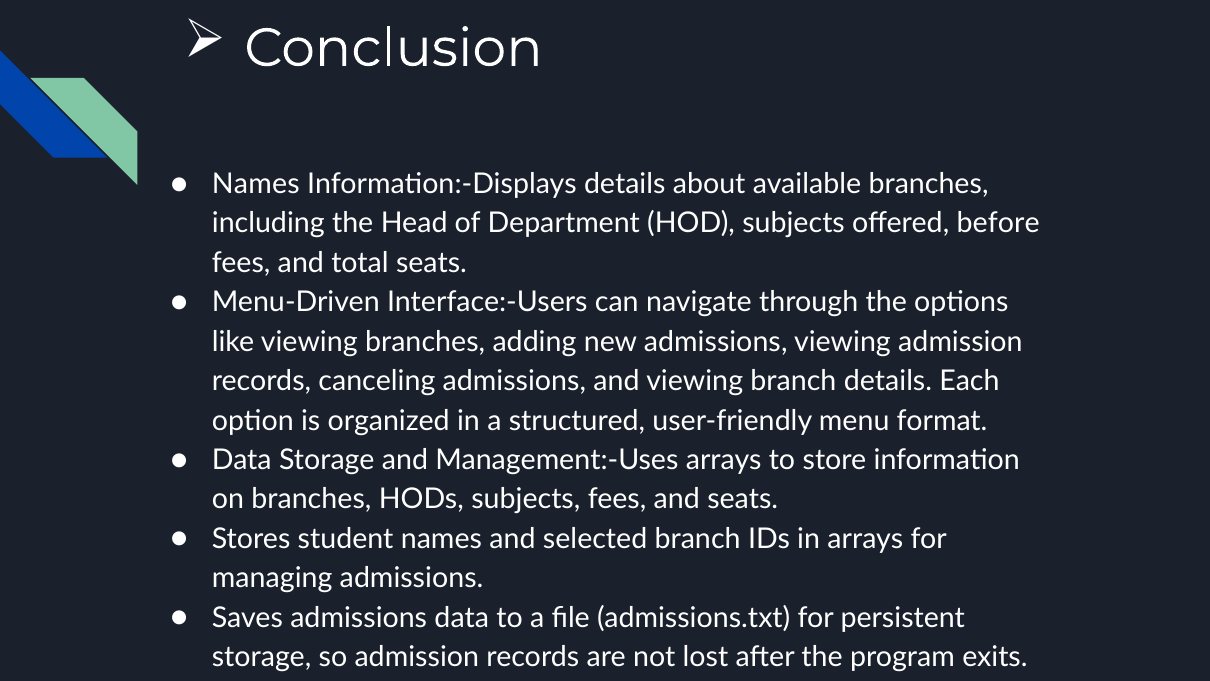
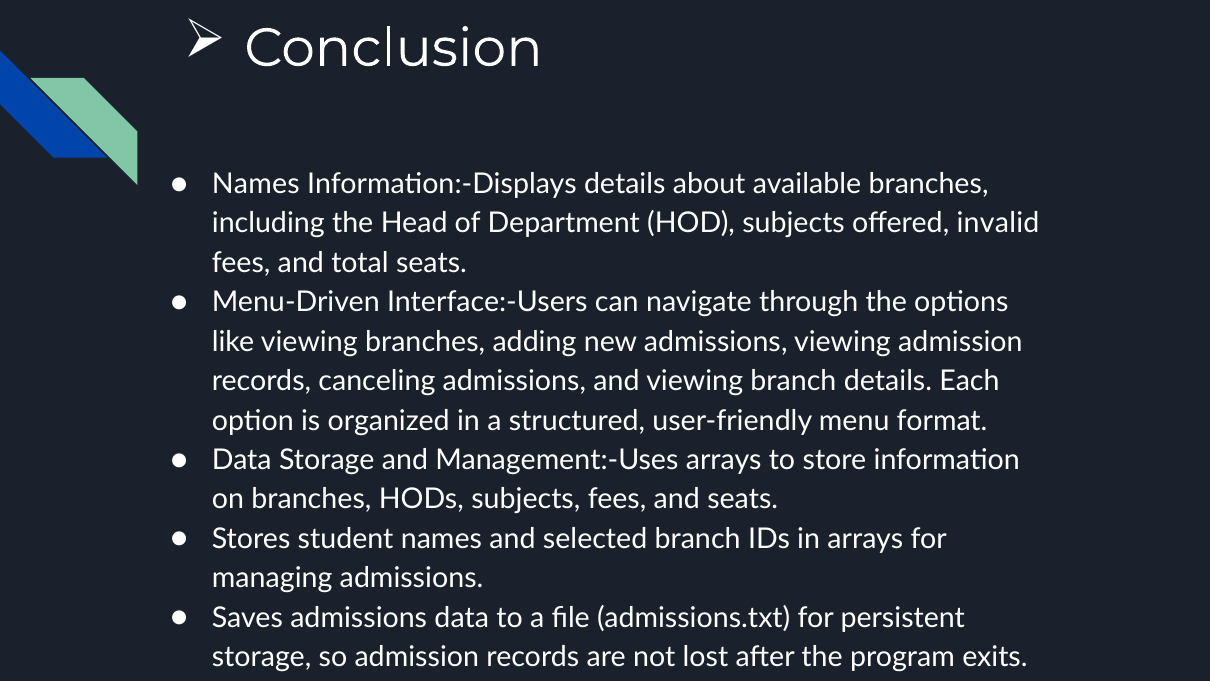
before: before -> invalid
